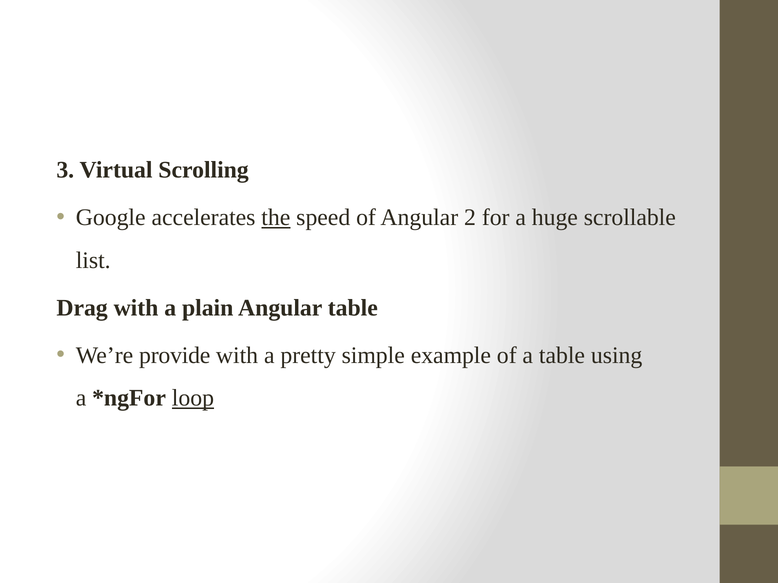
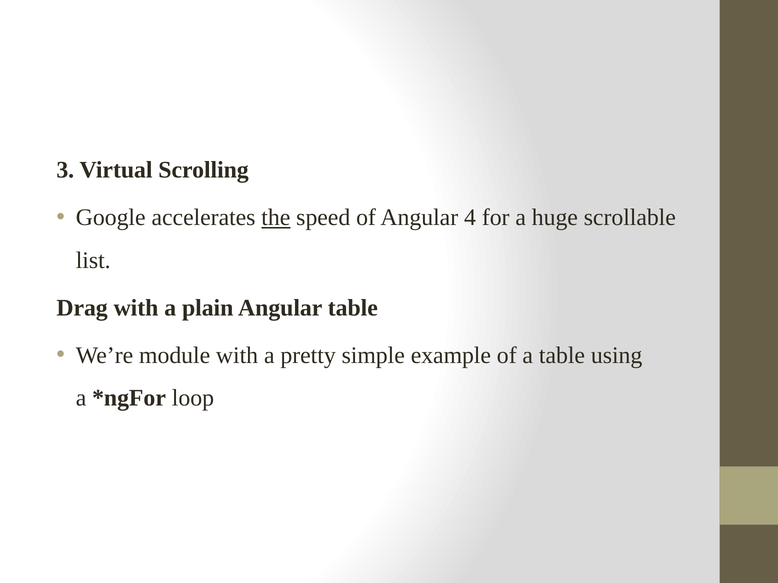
2: 2 -> 4
provide: provide -> module
loop underline: present -> none
